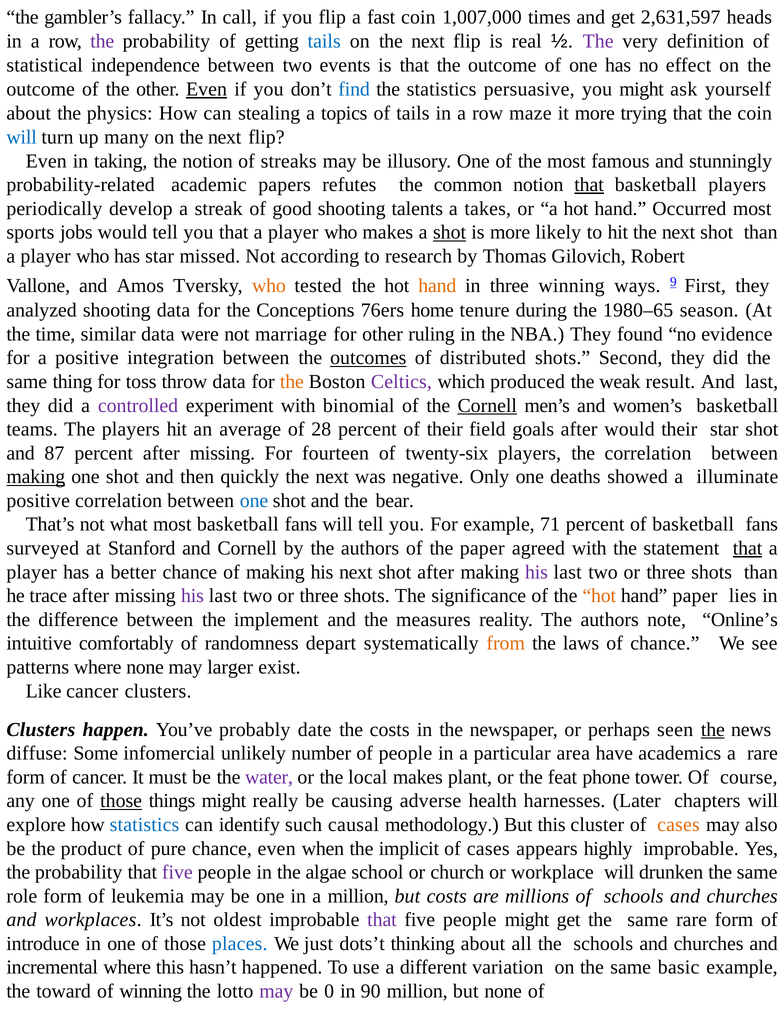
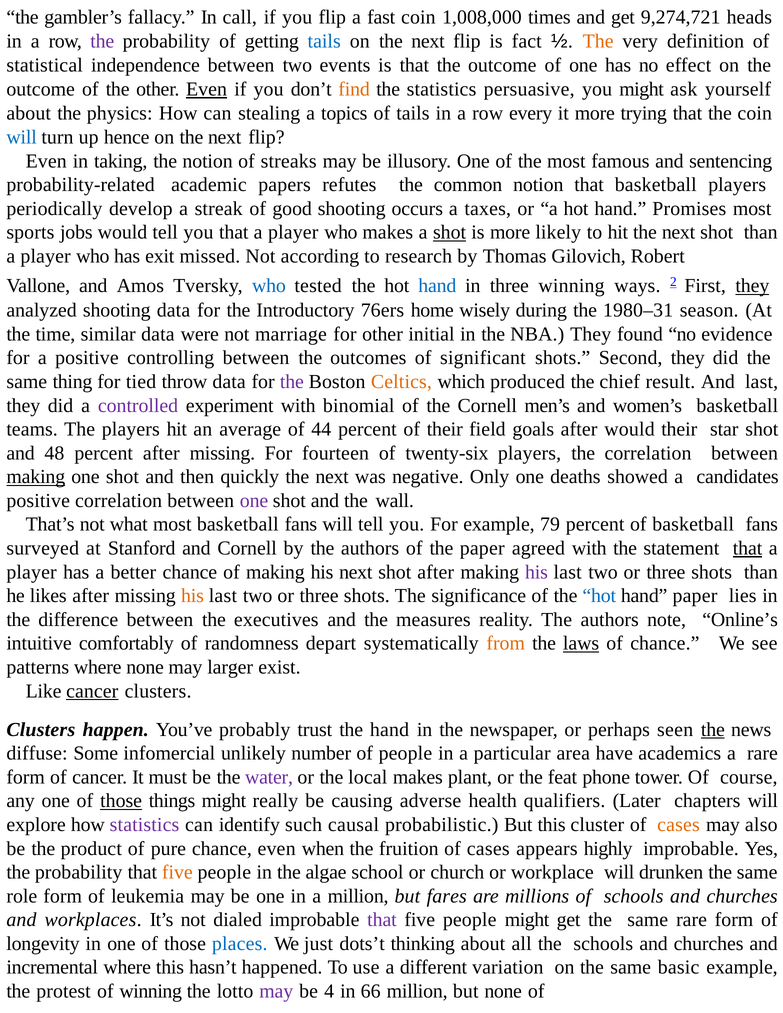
1,007,000: 1,007,000 -> 1,008,000
2,631,597: 2,631,597 -> 9,274,721
real: real -> fact
The at (598, 41) colour: purple -> orange
find colour: blue -> orange
maze: maze -> every
many: many -> hence
stunningly: stunningly -> sentencing
that at (589, 185) underline: present -> none
talents: talents -> occurs
takes: takes -> taxes
Occurred: Occurred -> Promises
has star: star -> exit
who at (269, 286) colour: orange -> blue
hand at (437, 286) colour: orange -> blue
9: 9 -> 2
they at (752, 286) underline: none -> present
Conceptions: Conceptions -> Introductory
tenure: tenure -> wisely
1980–65: 1980–65 -> 1980–31
ruling: ruling -> initial
integration: integration -> controlling
outcomes underline: present -> none
distributed: distributed -> significant
toss: toss -> tied
the at (292, 382) colour: orange -> purple
Celtics colour: purple -> orange
weak: weak -> chief
Cornell at (487, 406) underline: present -> none
28: 28 -> 44
87: 87 -> 48
illuminate: illuminate -> candidates
one at (254, 501) colour: blue -> purple
bear: bear -> wall
71: 71 -> 79
trace: trace -> likes
his at (193, 596) colour: purple -> orange
hot at (599, 596) colour: orange -> blue
implement: implement -> executives
laws underline: none -> present
cancer at (92, 691) underline: none -> present
date: date -> trust
the costs: costs -> hand
harnesses: harnesses -> qualifiers
statistics at (145, 825) colour: blue -> purple
methodology: methodology -> probabilistic
implicit: implicit -> fruition
five at (177, 873) colour: purple -> orange
but costs: costs -> fares
oldest: oldest -> dialed
introduce: introduce -> longevity
toward: toward -> protest
0: 0 -> 4
90: 90 -> 66
